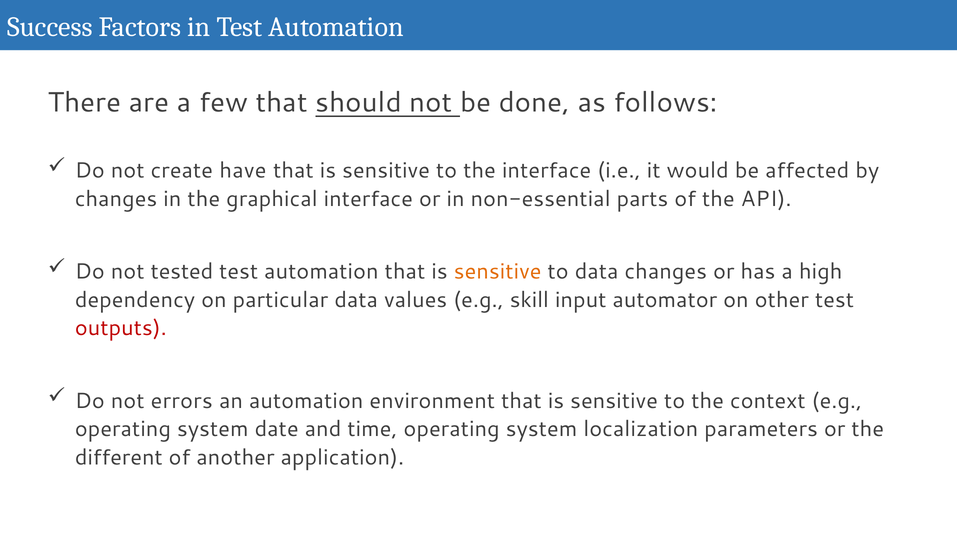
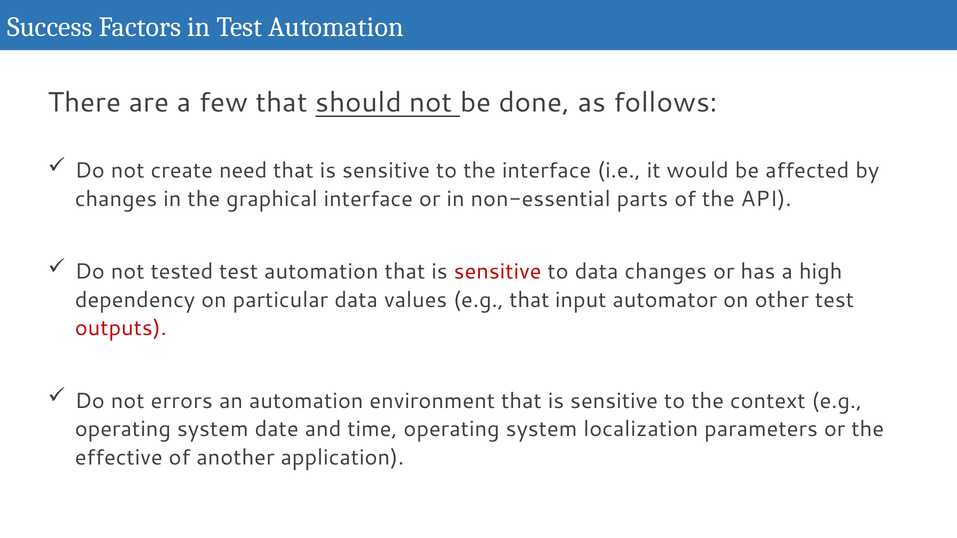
have: have -> need
sensitive at (498, 272) colour: orange -> red
e.g skill: skill -> that
different: different -> effective
